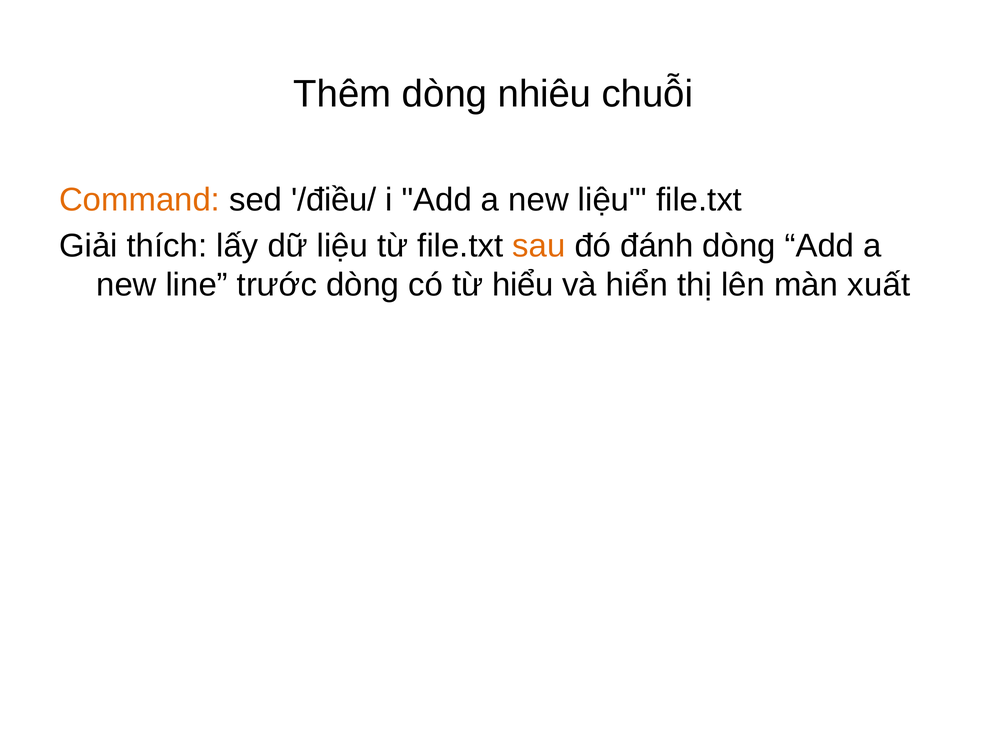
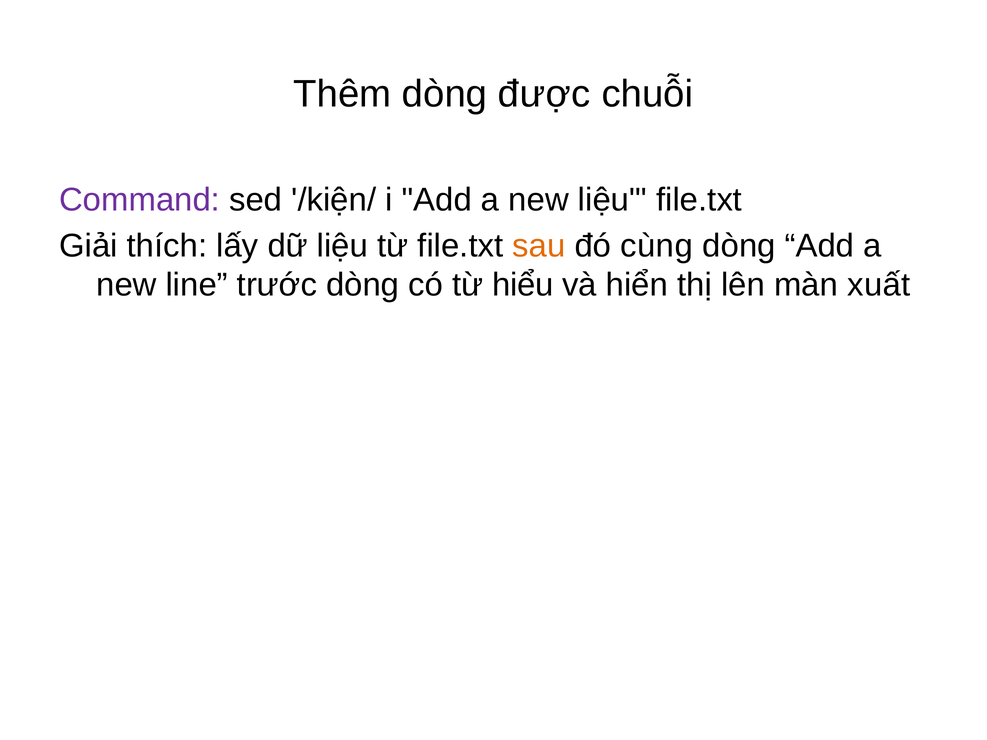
nhiêu: nhiêu -> được
Command colour: orange -> purple
/điều/: /điều/ -> /kiện/
đánh: đánh -> cùng
